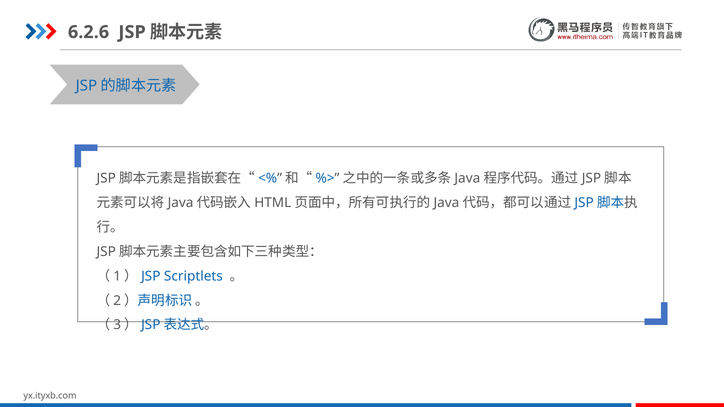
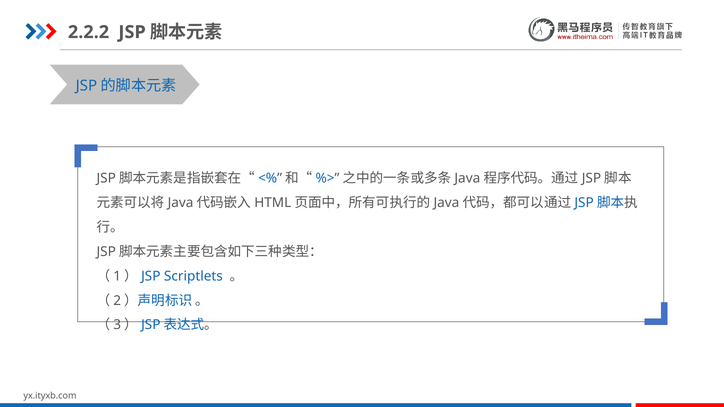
6.2.6: 6.2.6 -> 2.2.2
